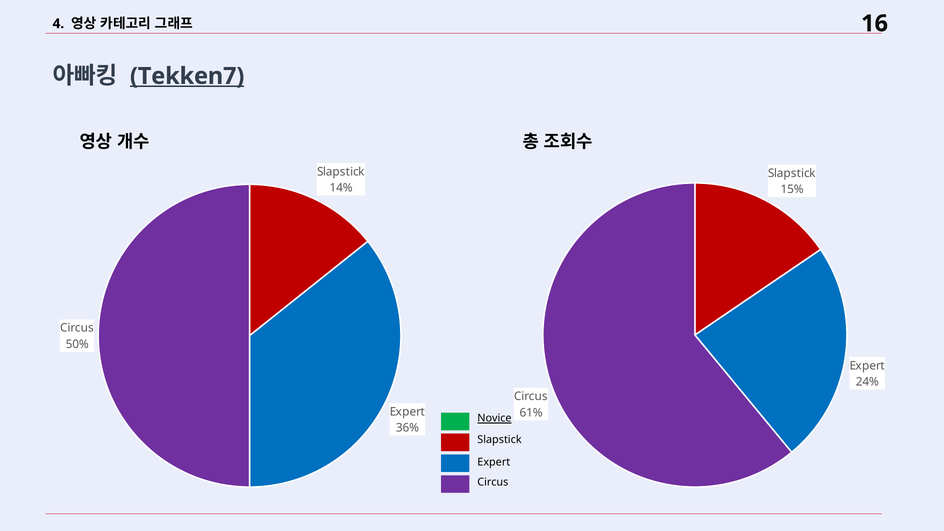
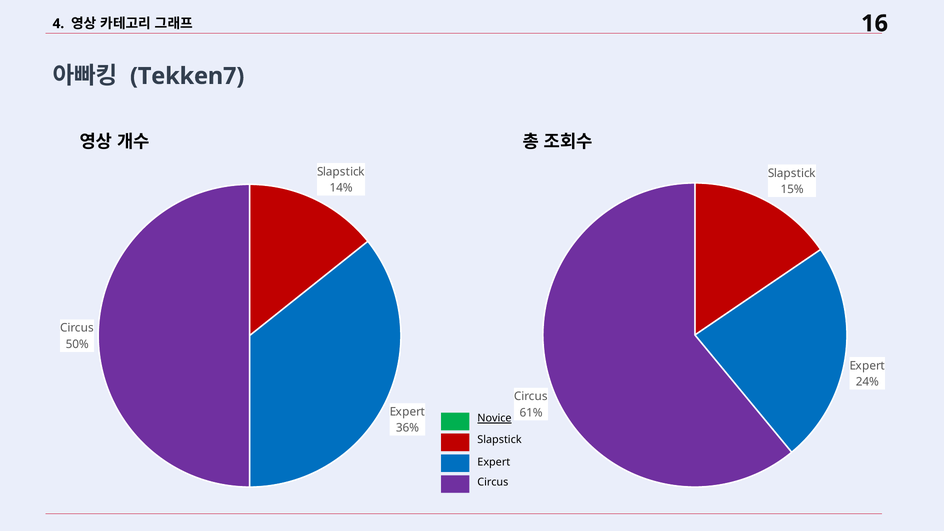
Tekken7 underline: present -> none
